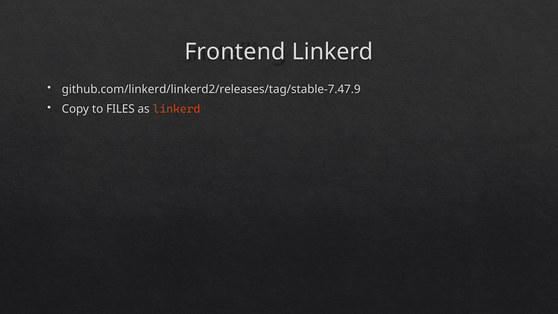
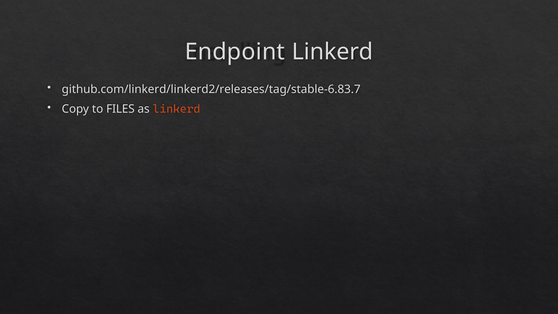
Frontend: Frontend -> Endpoint
github.com/linkerd/linkerd2/releases/tag/stable-7.47.9: github.com/linkerd/linkerd2/releases/tag/stable-7.47.9 -> github.com/linkerd/linkerd2/releases/tag/stable-6.83.7
